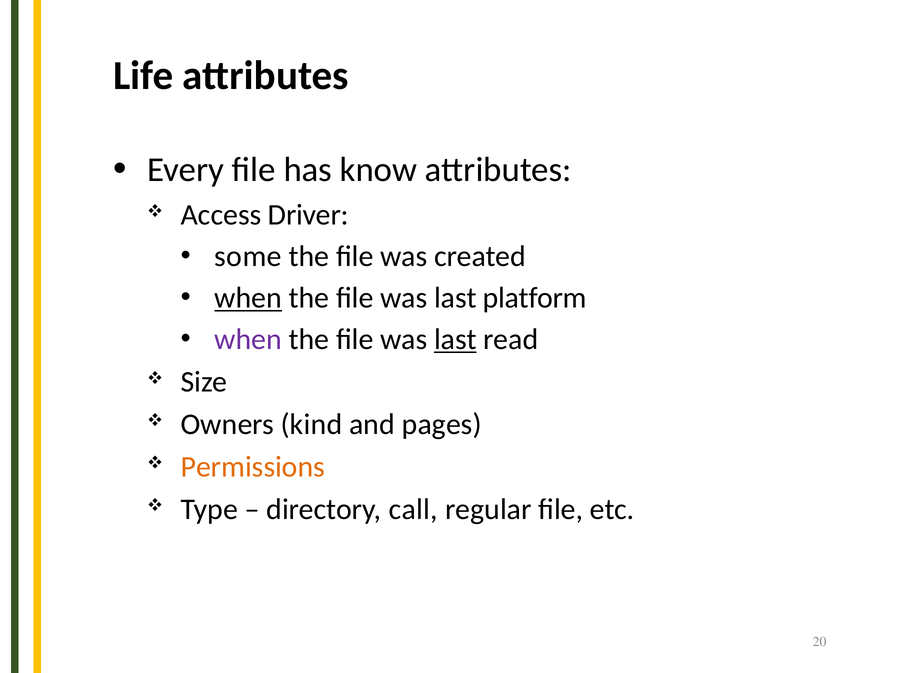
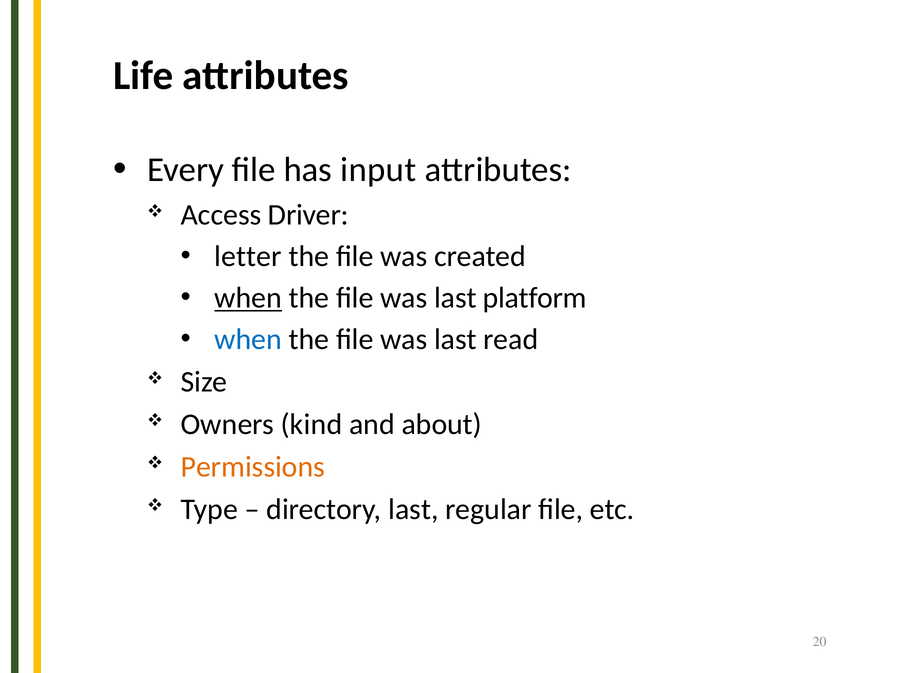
know: know -> input
some: some -> letter
when at (248, 339) colour: purple -> blue
last at (455, 339) underline: present -> none
pages: pages -> about
directory call: call -> last
